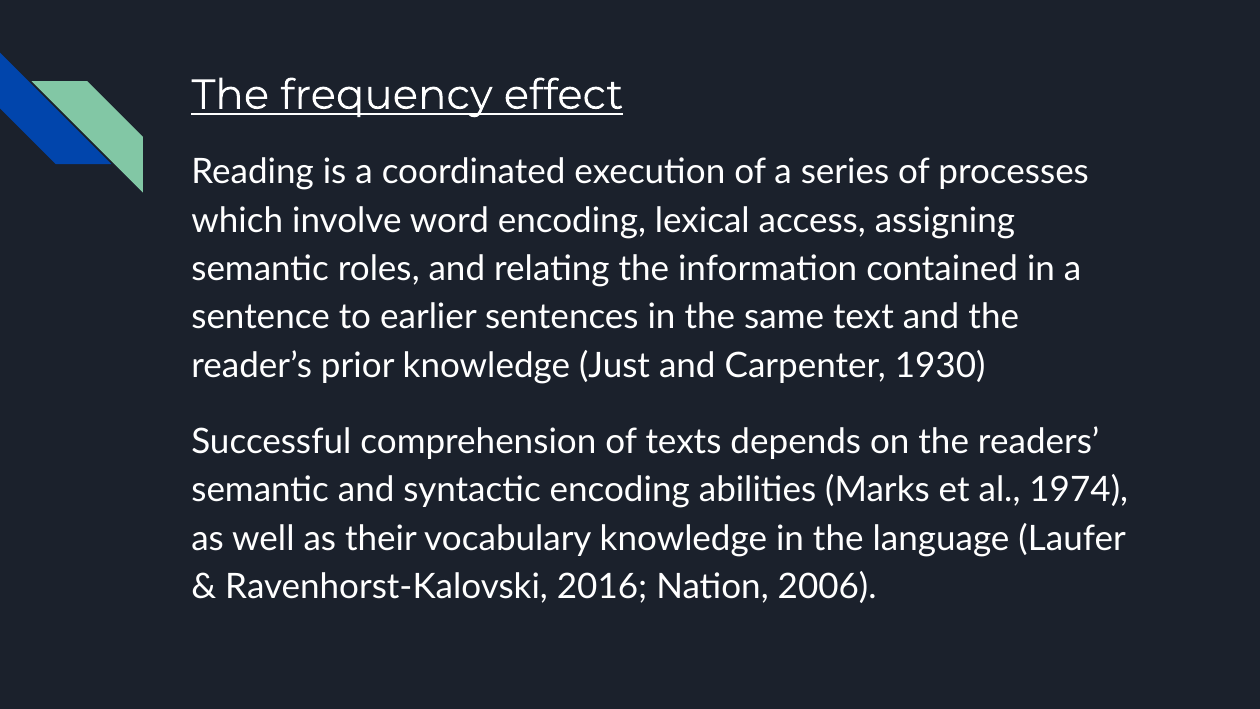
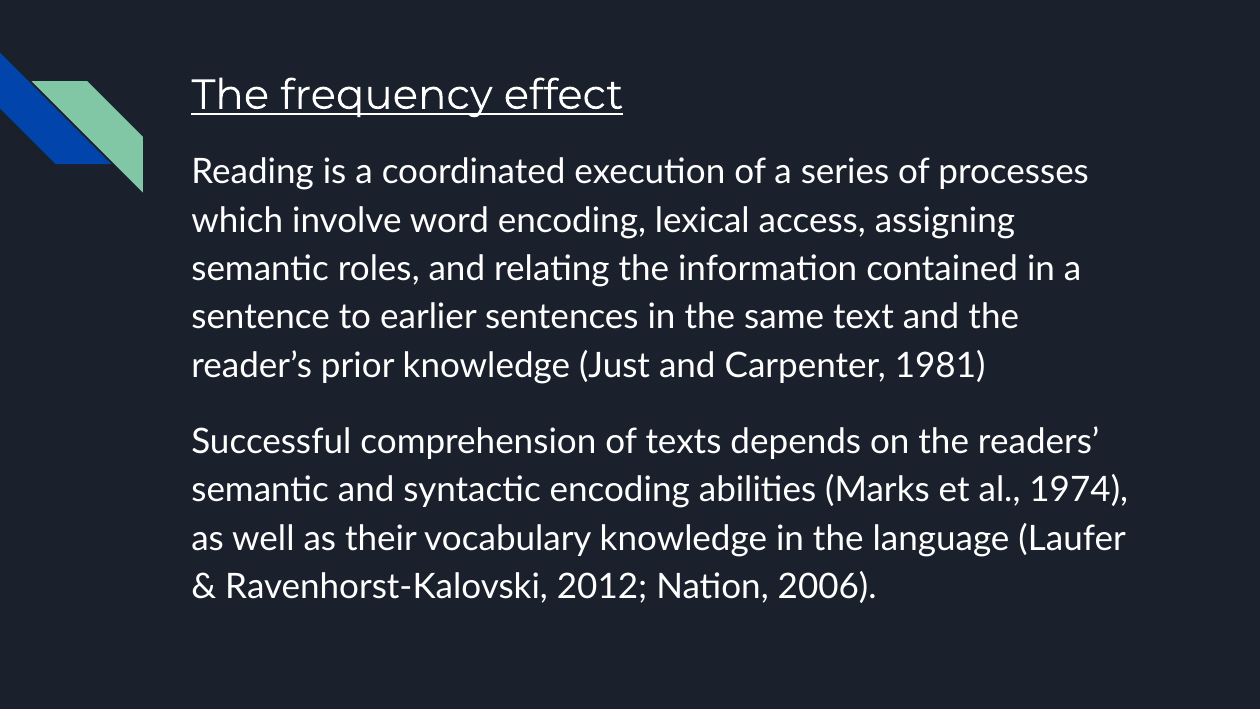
1930: 1930 -> 1981
2016: 2016 -> 2012
